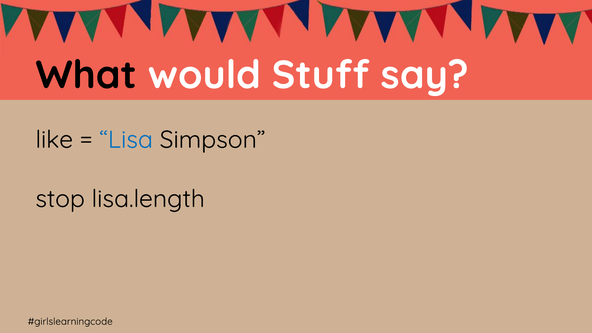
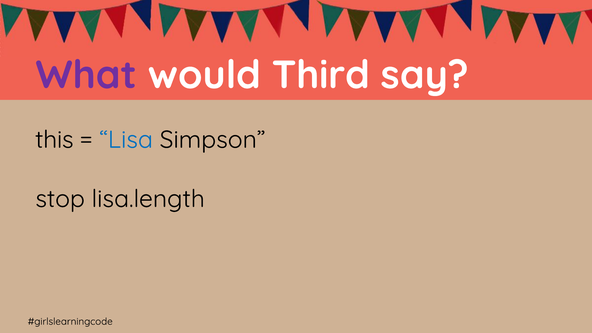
What colour: black -> purple
Stuff: Stuff -> Third
like: like -> this
